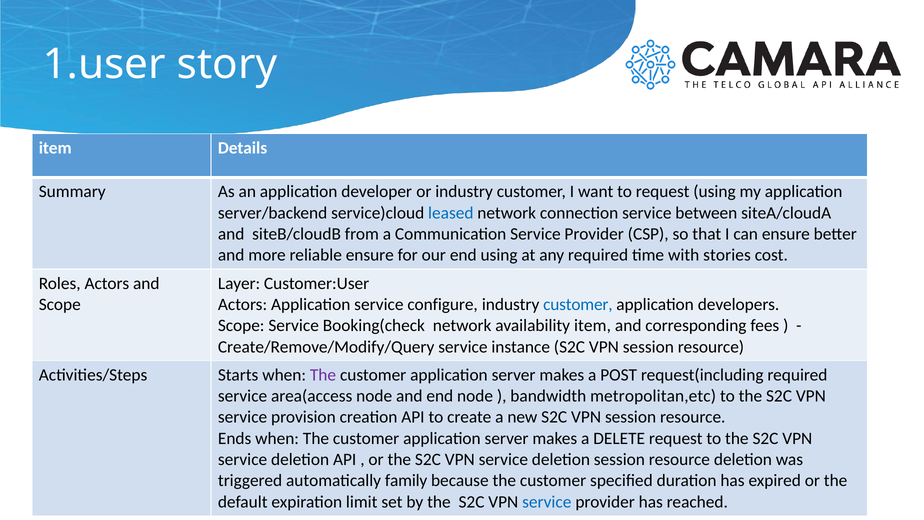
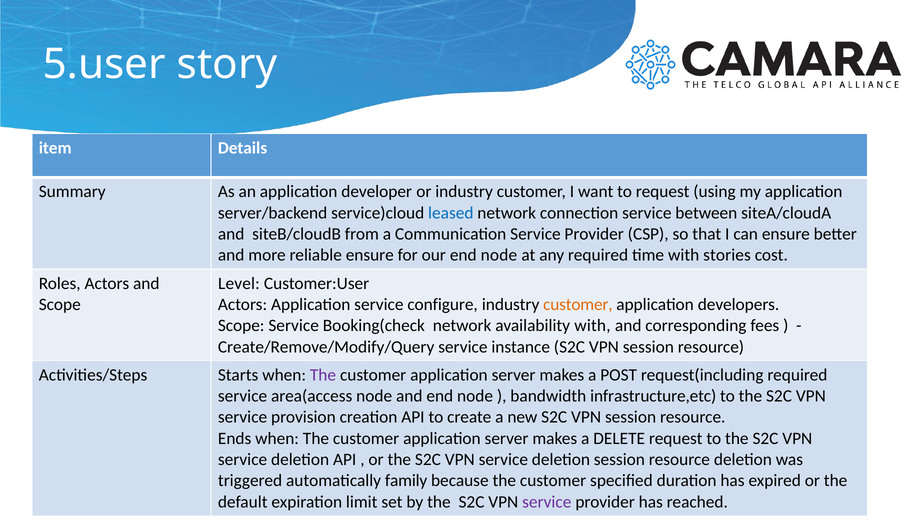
1.user: 1.user -> 5.user
our end using: using -> node
Layer: Layer -> Level
customer at (578, 304) colour: blue -> orange
availability item: item -> with
metropolitan,etc: metropolitan,etc -> infrastructure,etc
service at (547, 502) colour: blue -> purple
